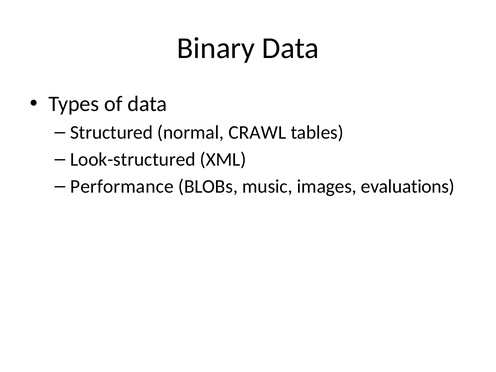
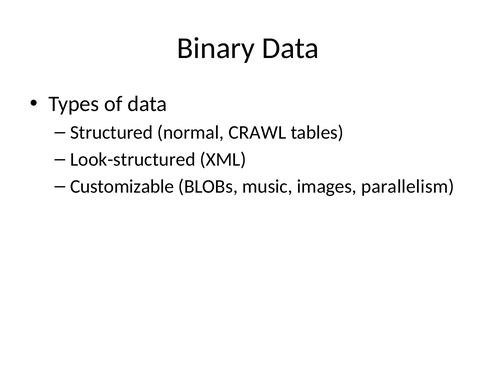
Performance: Performance -> Customizable
evaluations: evaluations -> parallelism
